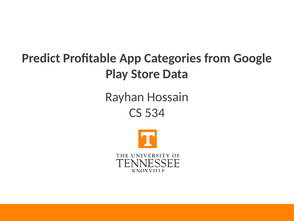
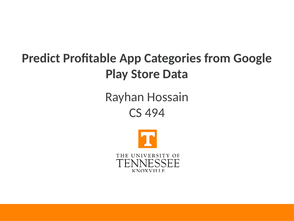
534: 534 -> 494
